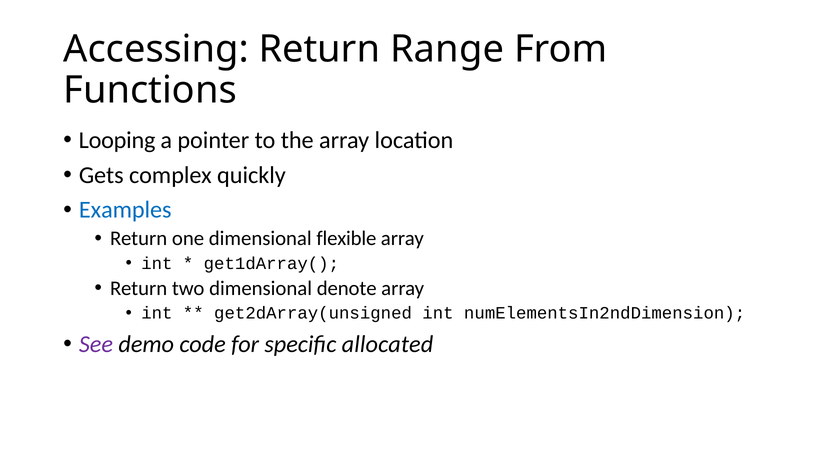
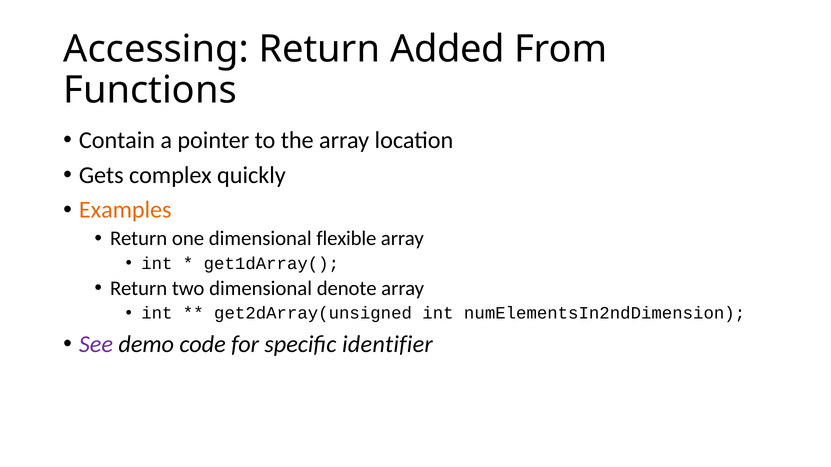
Range: Range -> Added
Looping: Looping -> Contain
Examples colour: blue -> orange
allocated: allocated -> identifier
